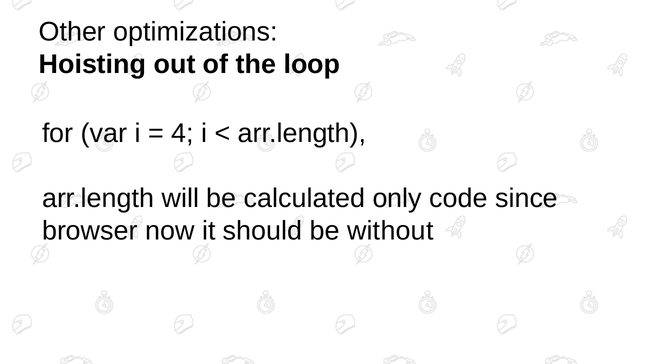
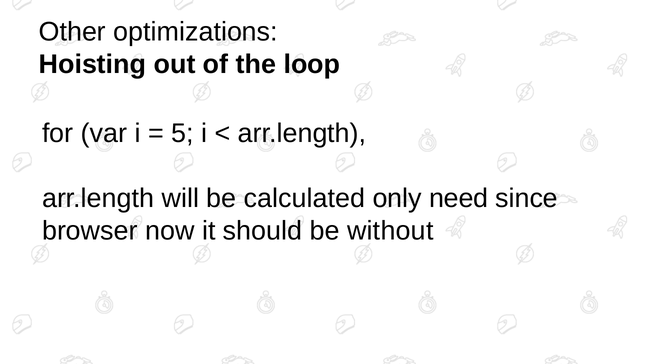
4: 4 -> 5
code: code -> need
